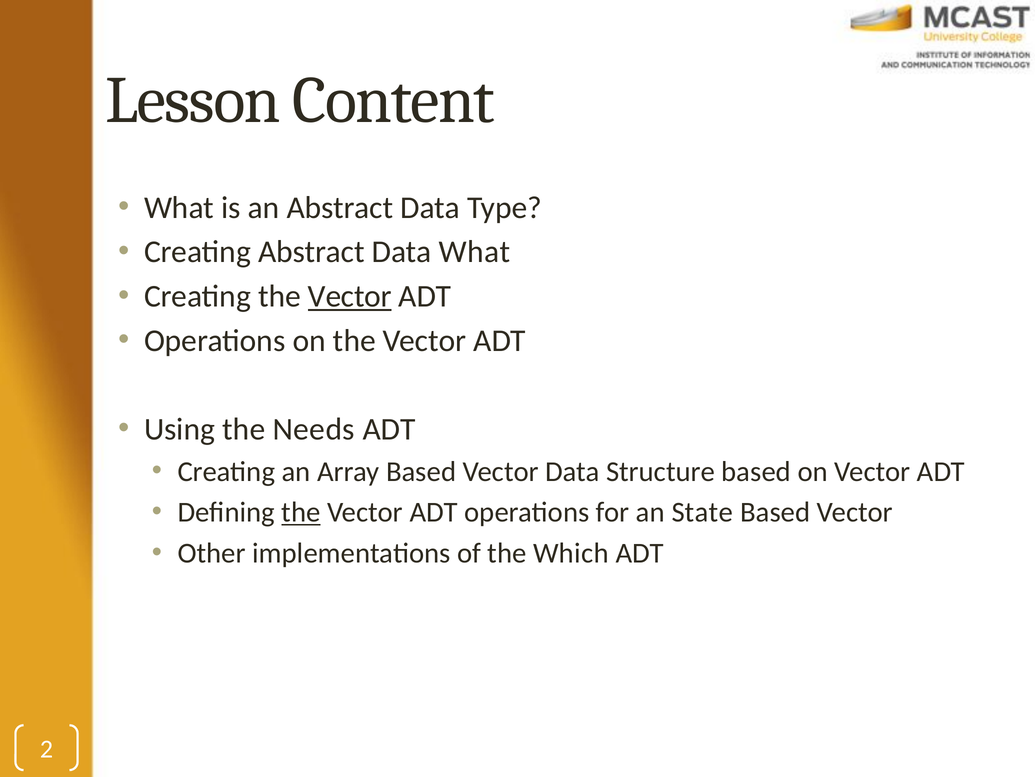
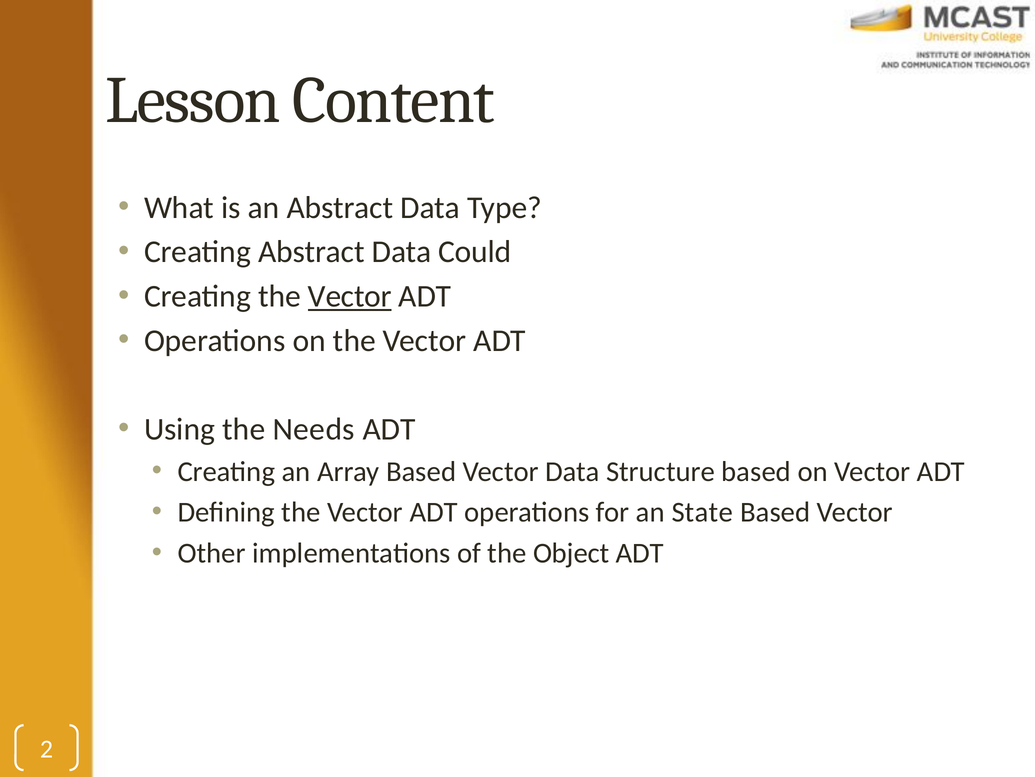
Data What: What -> Could
the at (301, 512) underline: present -> none
Which: Which -> Object
